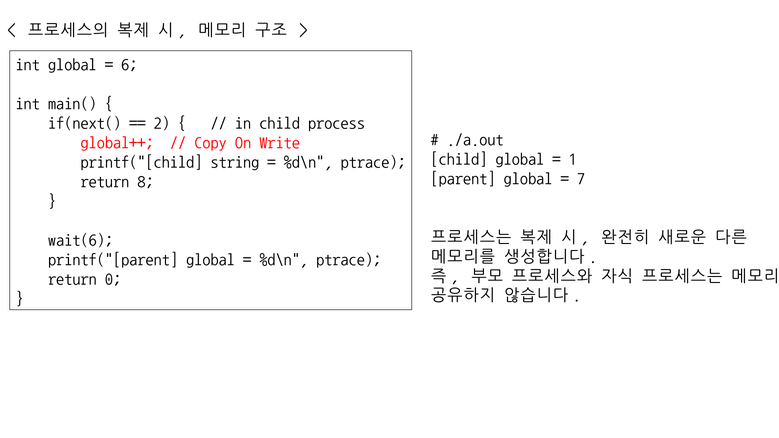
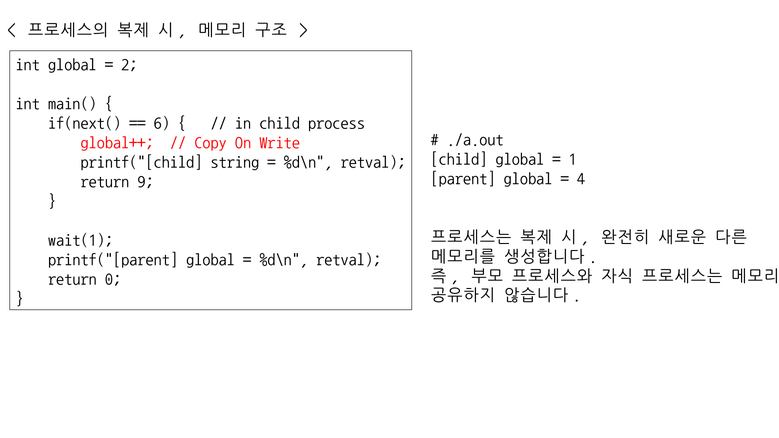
6: 6 -> 2
2: 2 -> 6
ptrace at (373, 162): ptrace -> retval
7: 7 -> 4
8: 8 -> 9
wait(6: wait(6 -> wait(1
ptrace at (349, 259): ptrace -> retval
